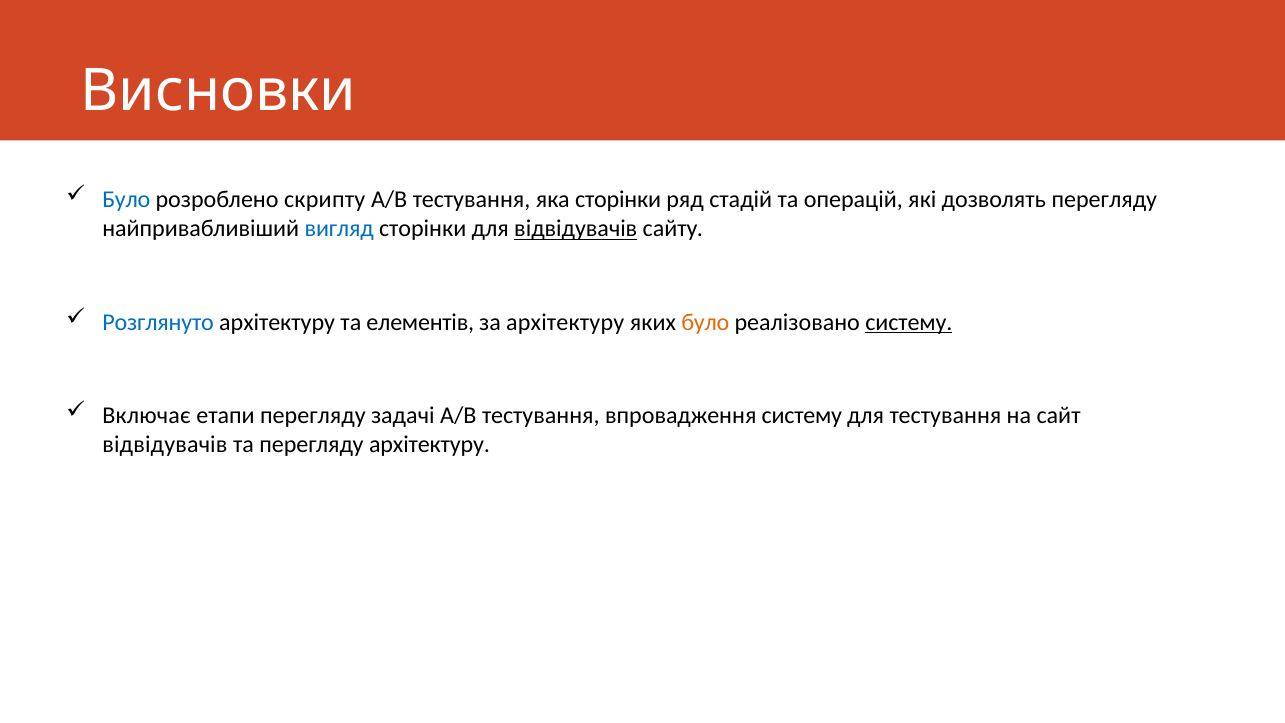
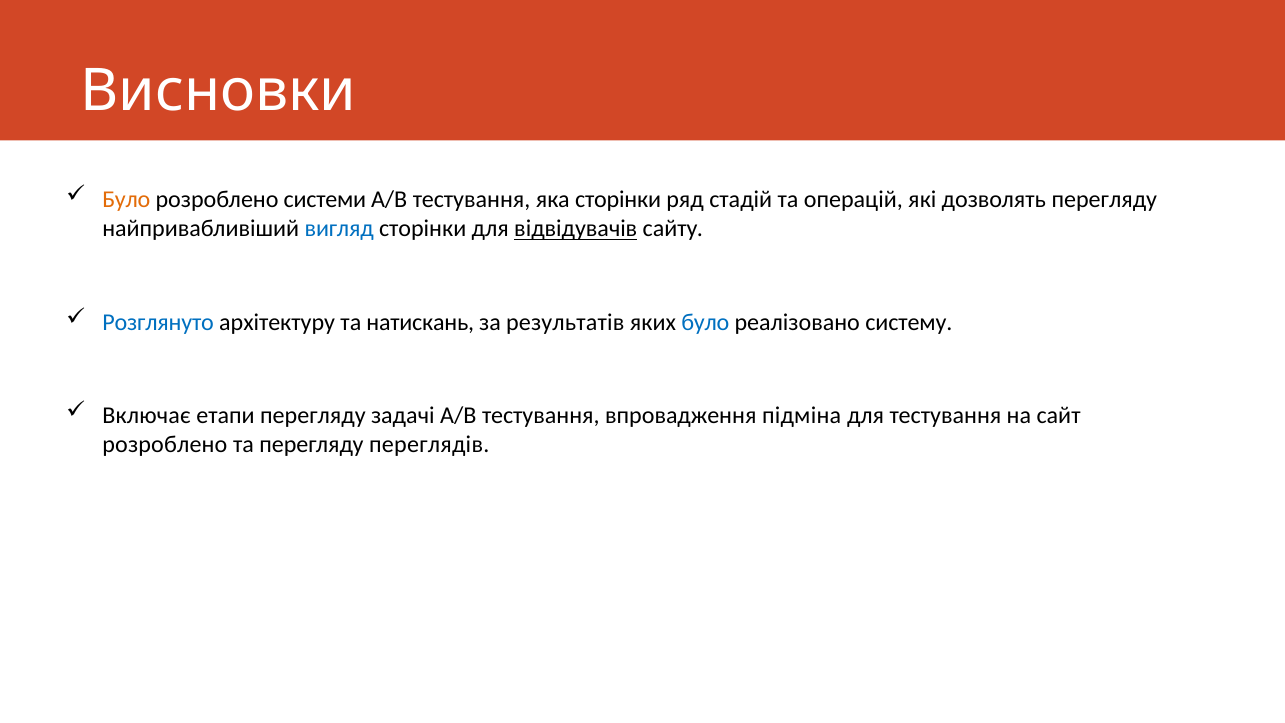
Було at (126, 200) colour: blue -> orange
скрипту: скрипту -> системи
елементів: елементів -> натискань
за архітектуру: архітектуру -> результатів
було at (705, 322) colour: orange -> blue
систему at (909, 322) underline: present -> none
впровадження систему: систему -> підміна
відвідувачів at (165, 444): відвідувачів -> розроблено
перегляду архітектуру: архітектуру -> переглядів
